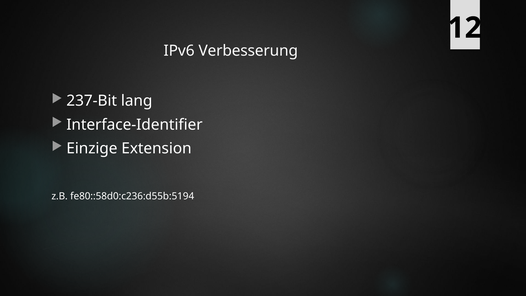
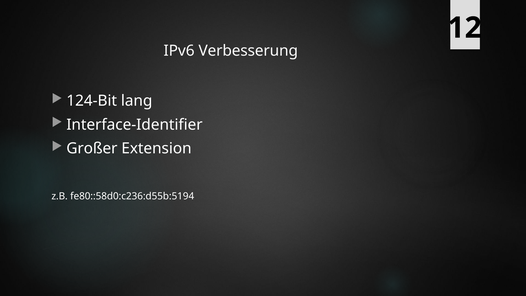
237-Bit: 237-Bit -> 124-Bit
Einzige: Einzige -> Großer
